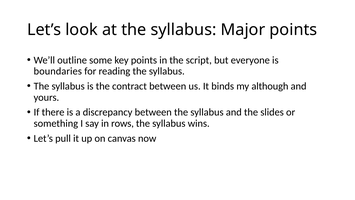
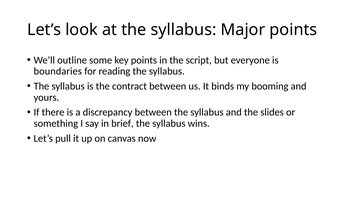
although: although -> booming
rows: rows -> brief
